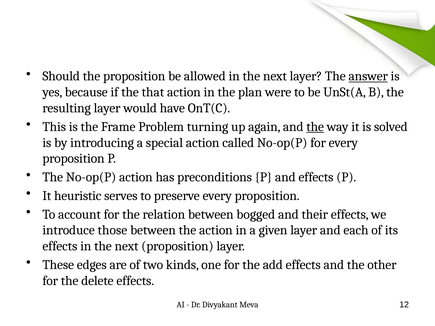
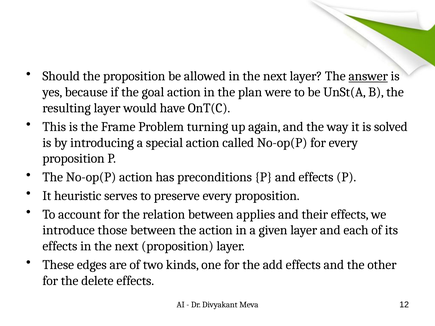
that: that -> goal
the at (315, 127) underline: present -> none
bogged: bogged -> applies
